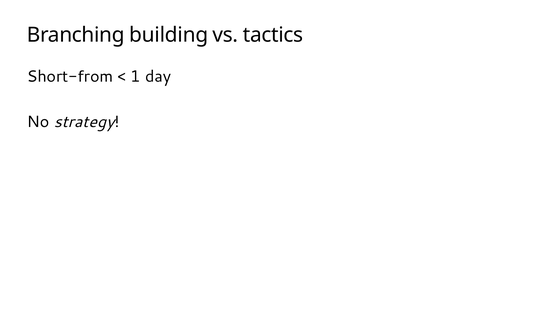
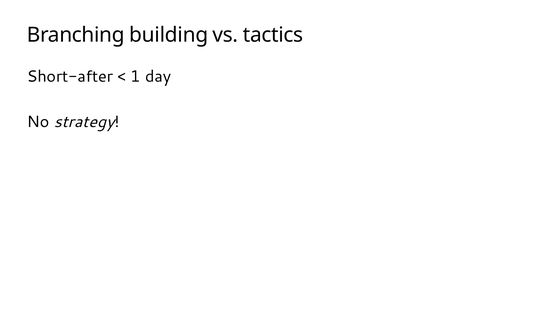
Short-from: Short-from -> Short-after
